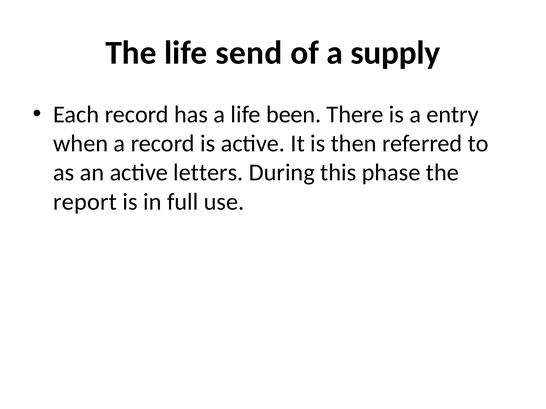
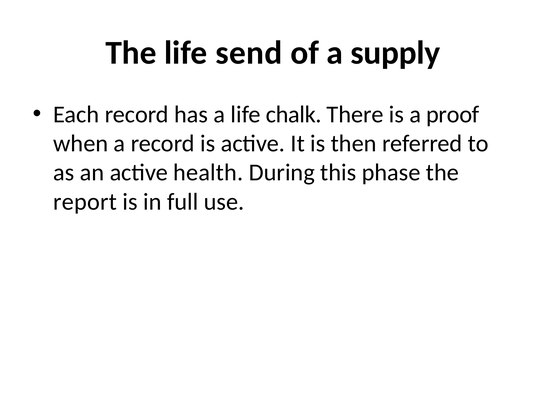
been: been -> chalk
entry: entry -> proof
letters: letters -> health
